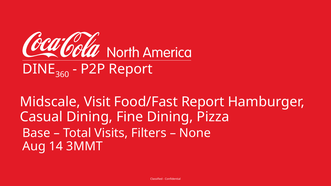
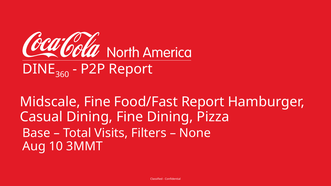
Midscale Visit: Visit -> Fine
14: 14 -> 10
